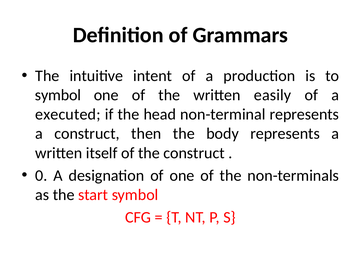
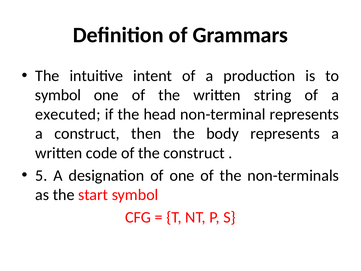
easily: easily -> string
itself: itself -> code
0: 0 -> 5
